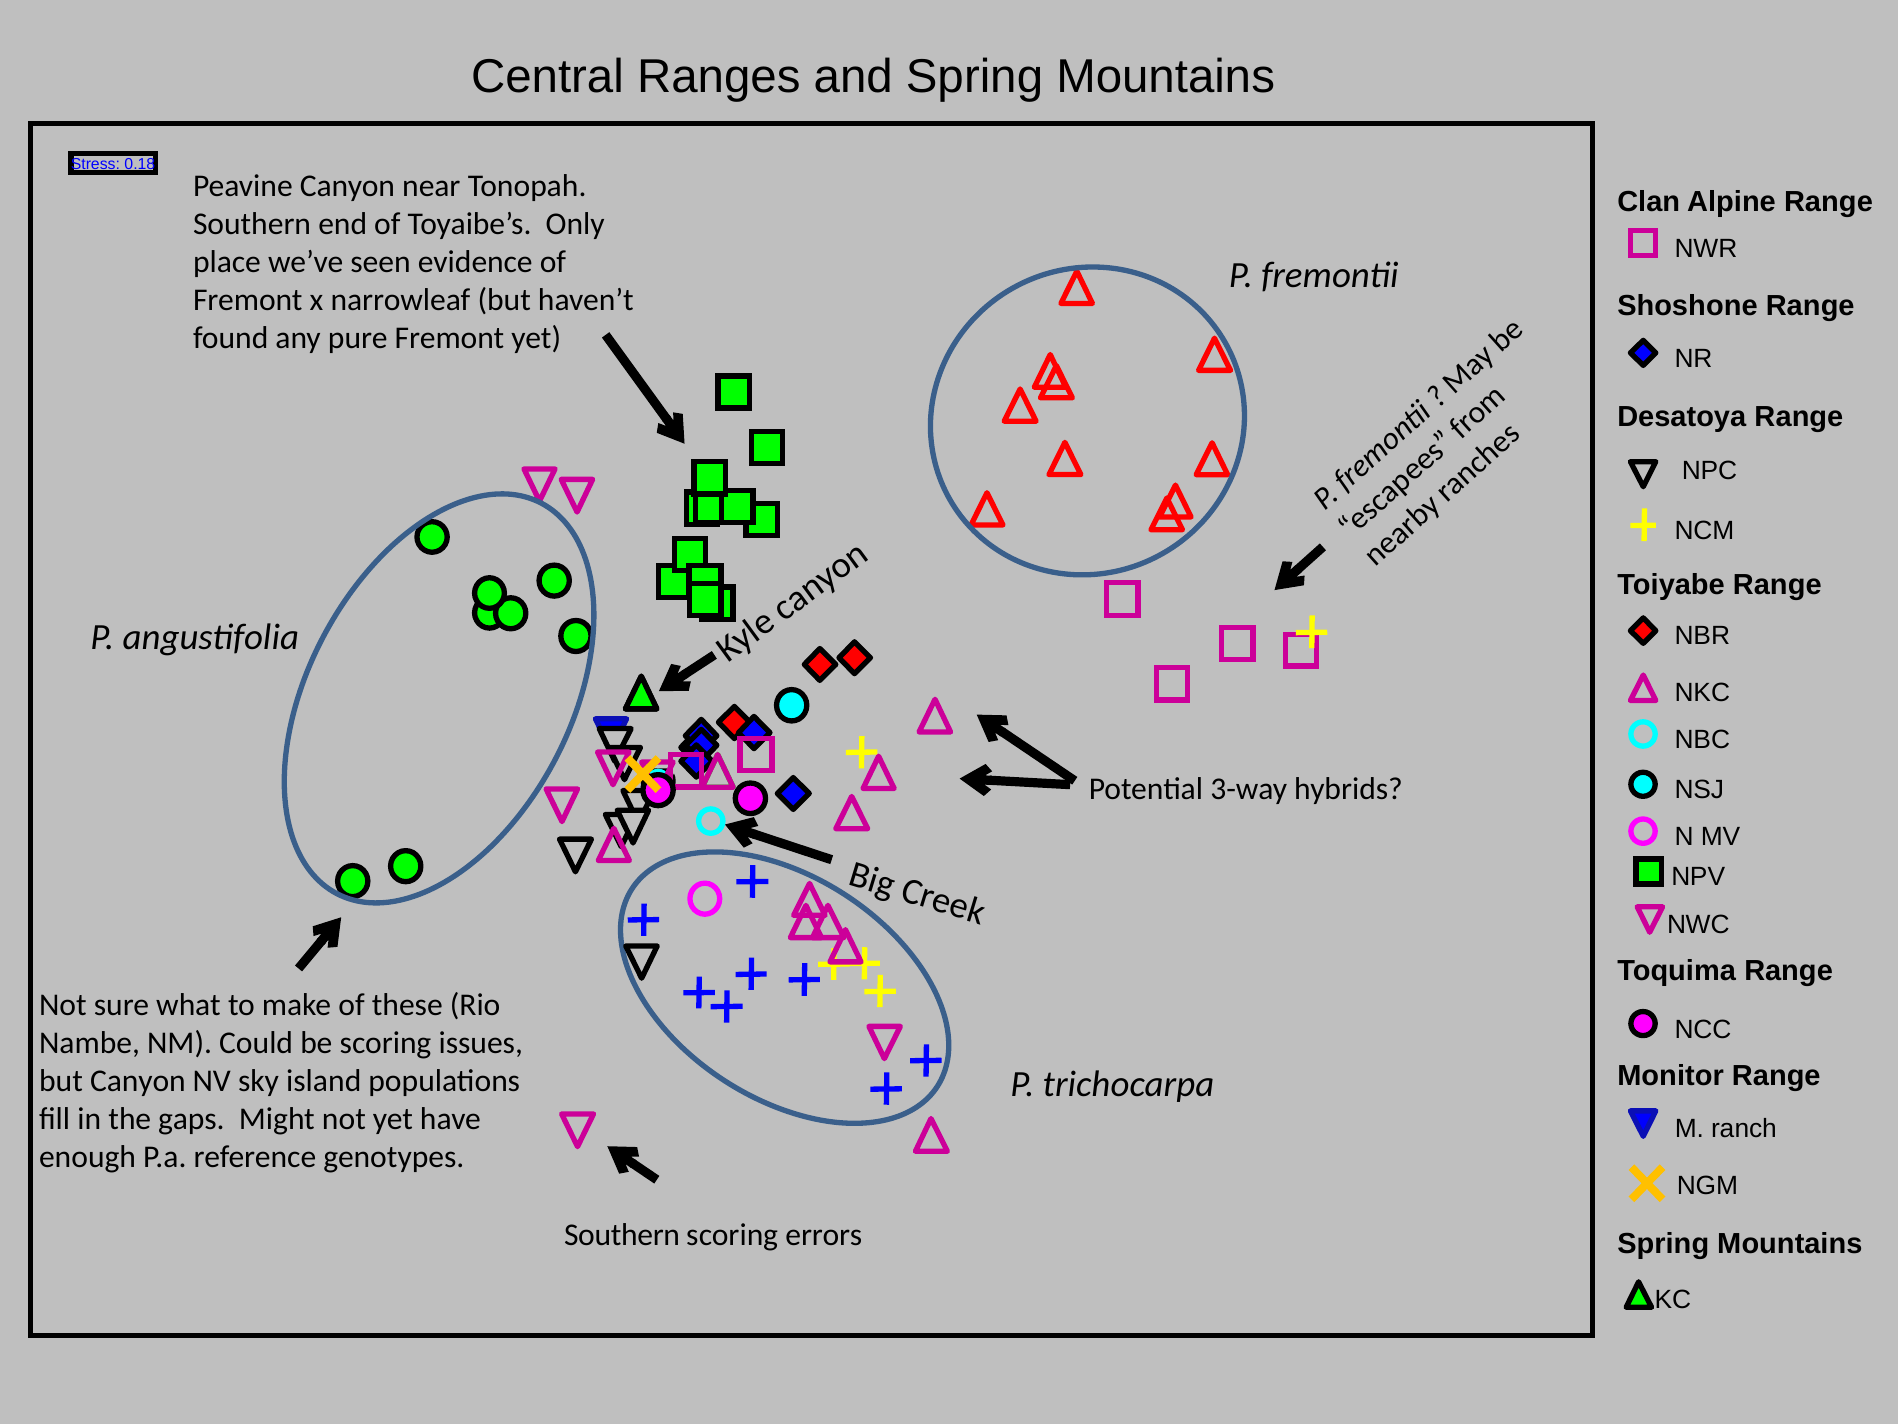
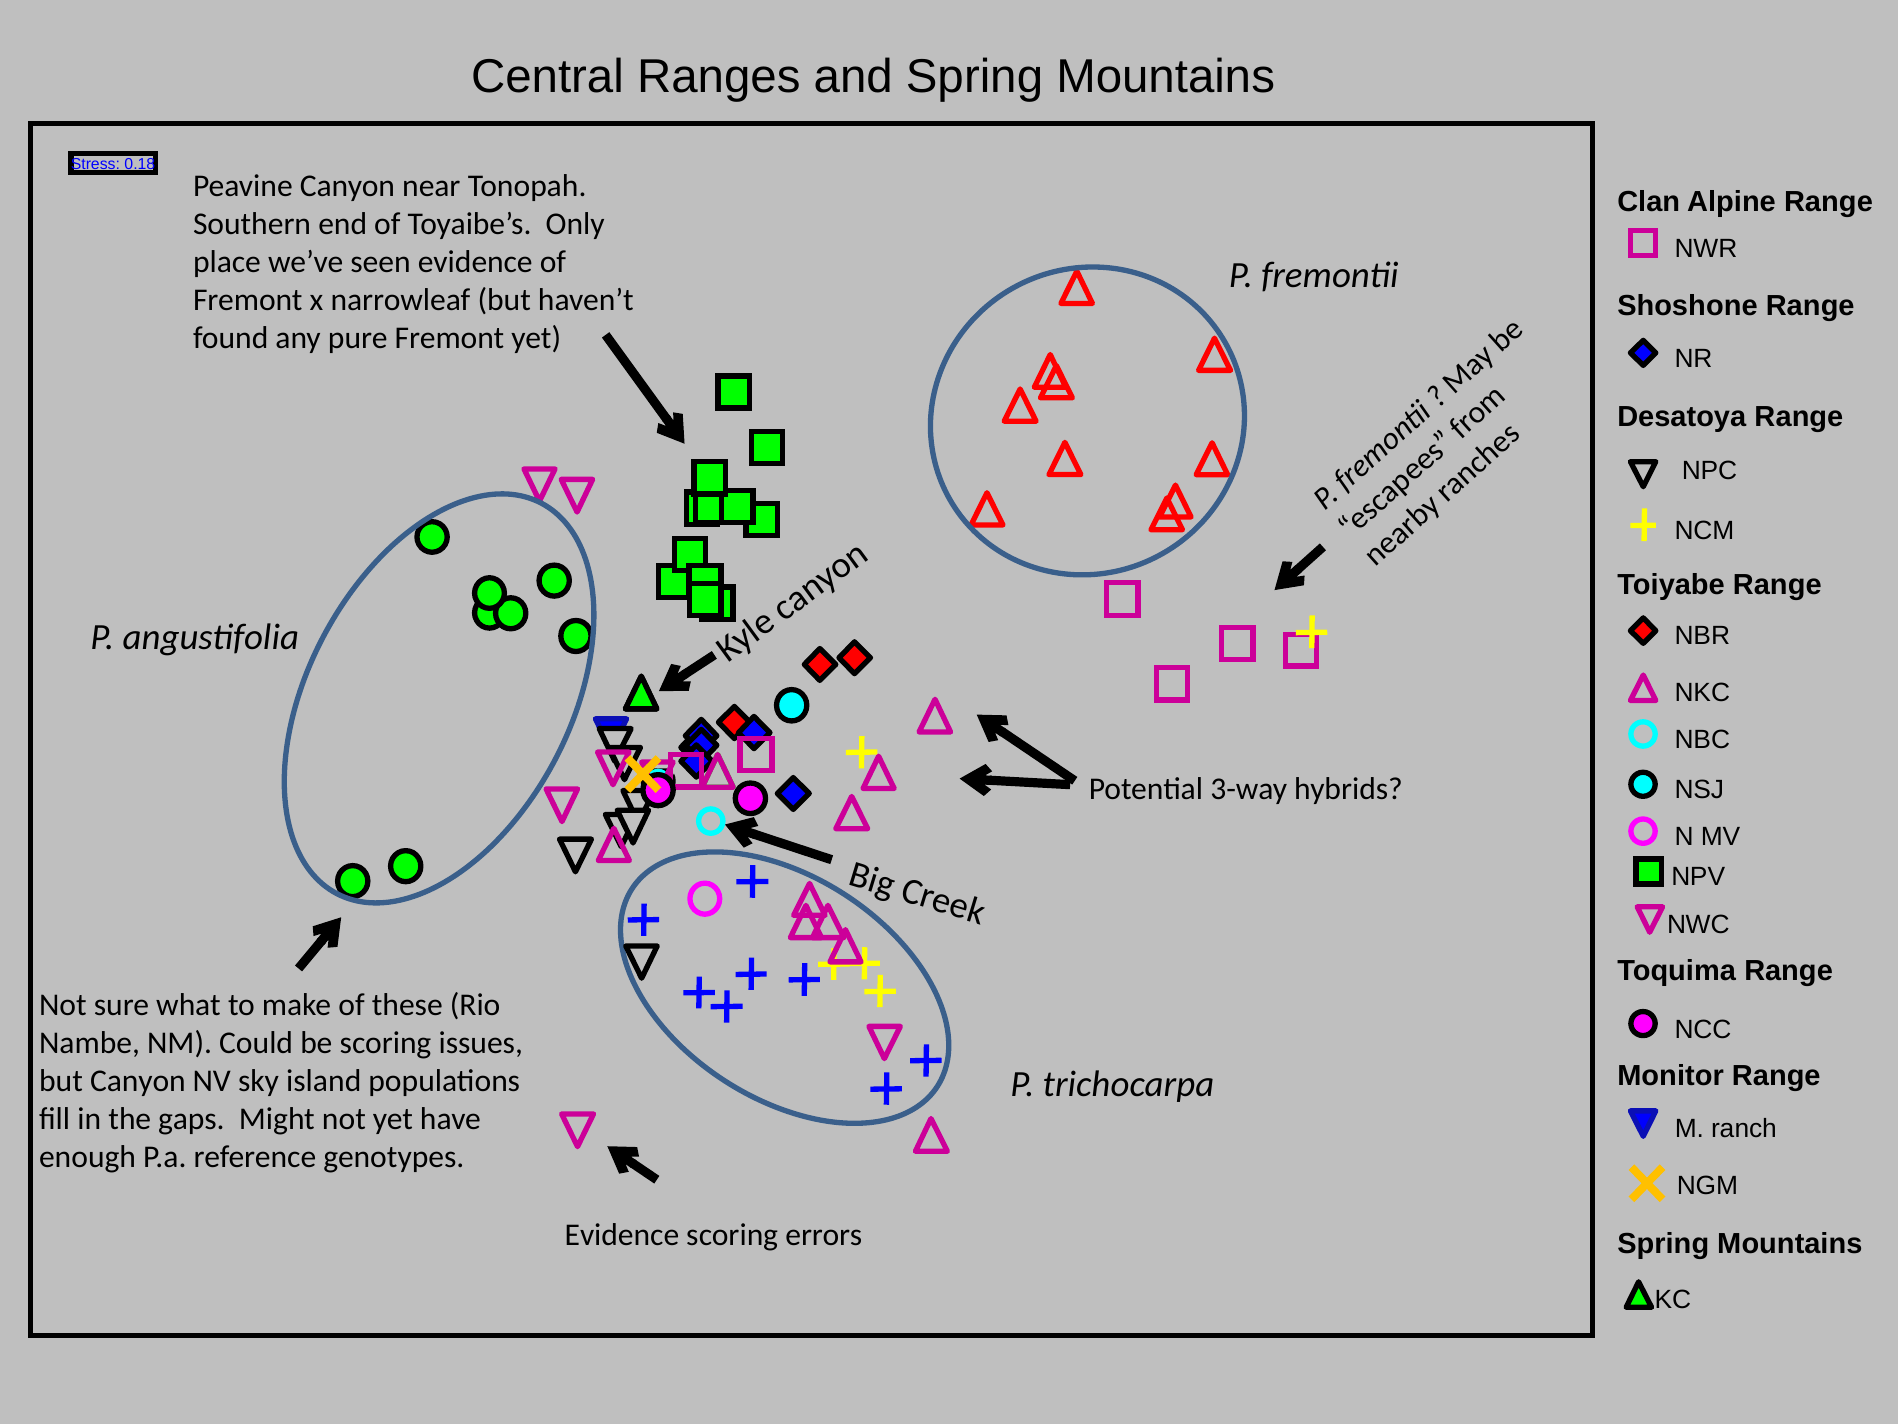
Southern at (622, 1235): Southern -> Evidence
